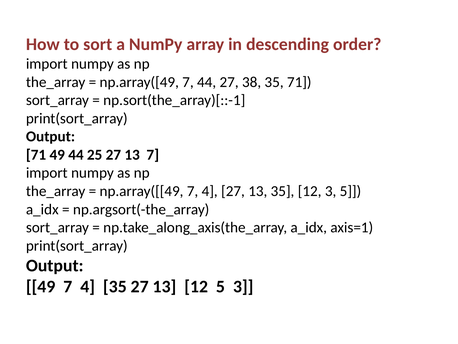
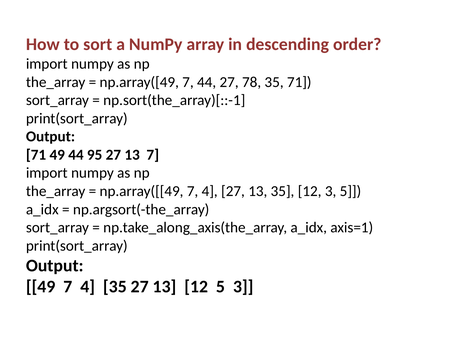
38: 38 -> 78
25: 25 -> 95
